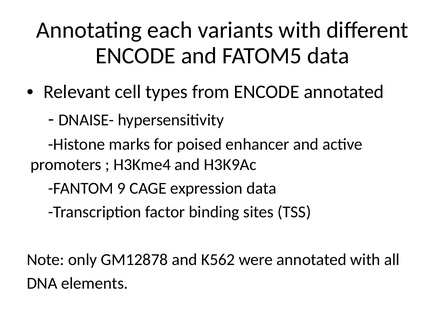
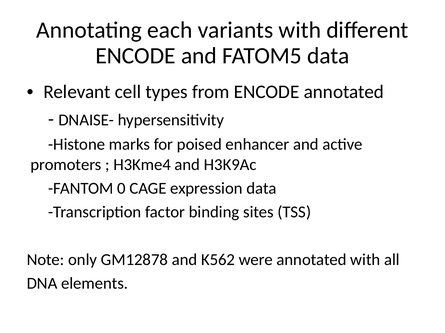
9: 9 -> 0
